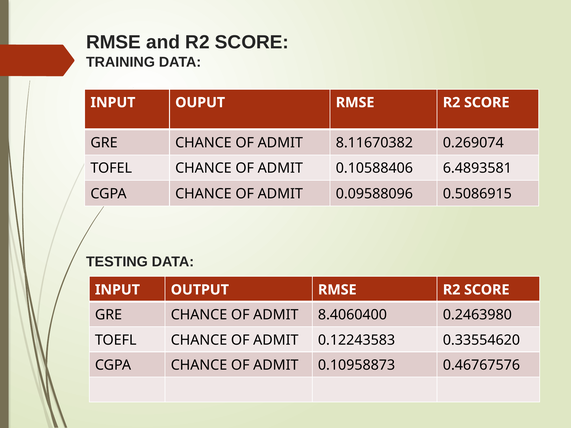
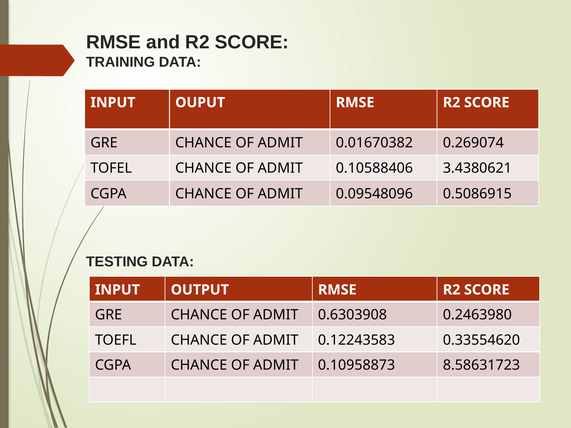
8.11670382: 8.11670382 -> 0.01670382
6.4893581: 6.4893581 -> 3.4380621
0.09588096: 0.09588096 -> 0.09548096
8.4060400: 8.4060400 -> 0.6303908
0.46767576: 0.46767576 -> 8.58631723
